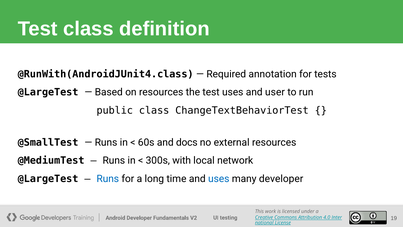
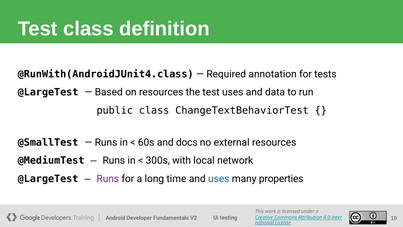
user: user -> data
Runs at (108, 179) colour: blue -> purple
many developer: developer -> properties
